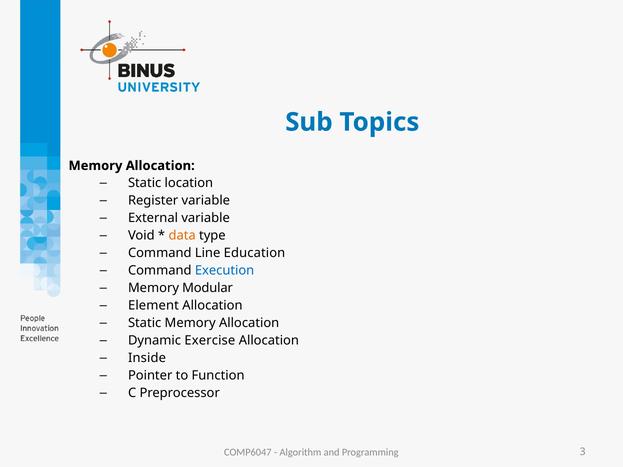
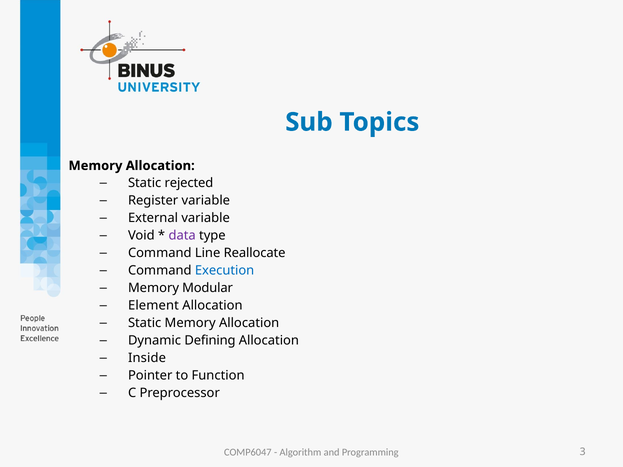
location: location -> rejected
data colour: orange -> purple
Education: Education -> Reallocate
Exercise: Exercise -> Defining
